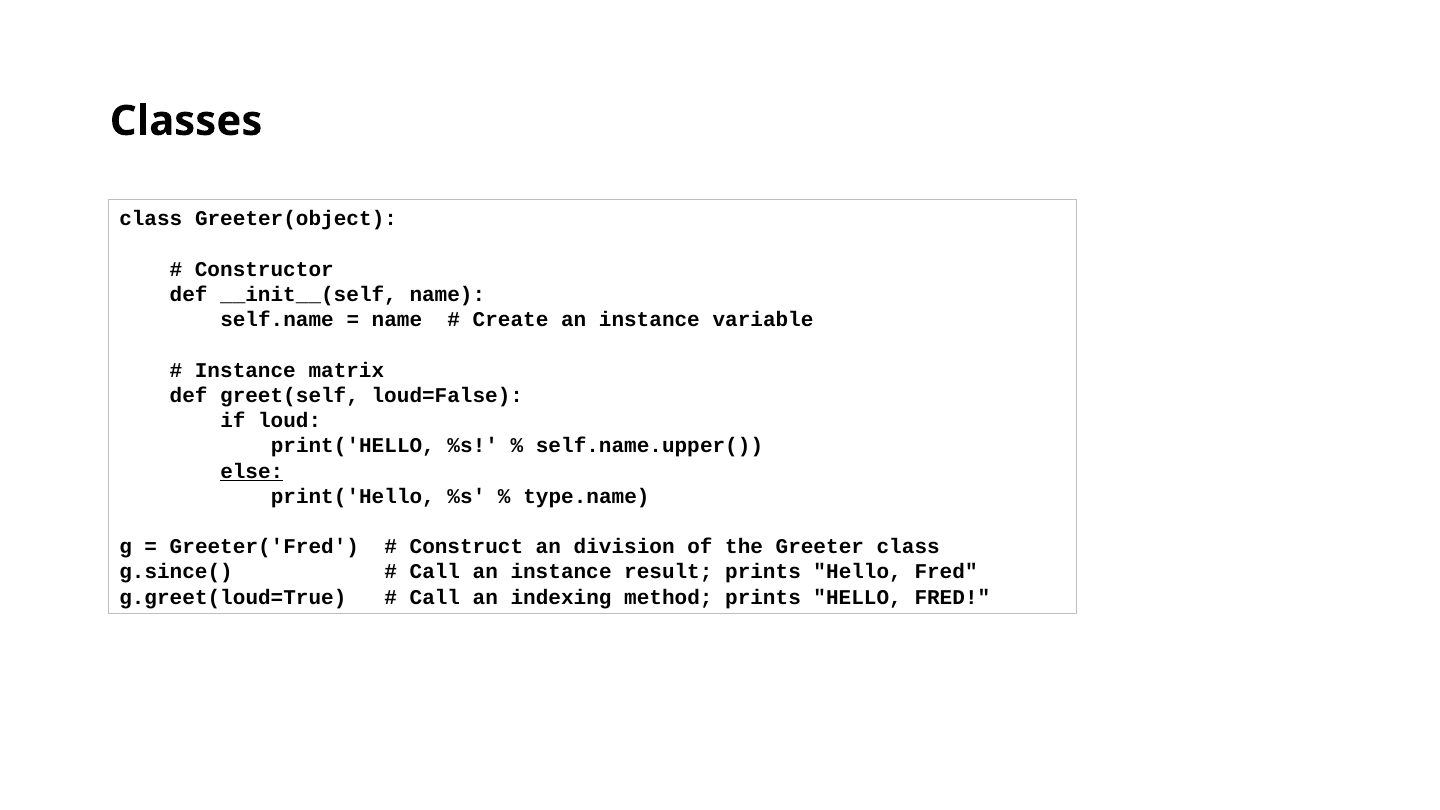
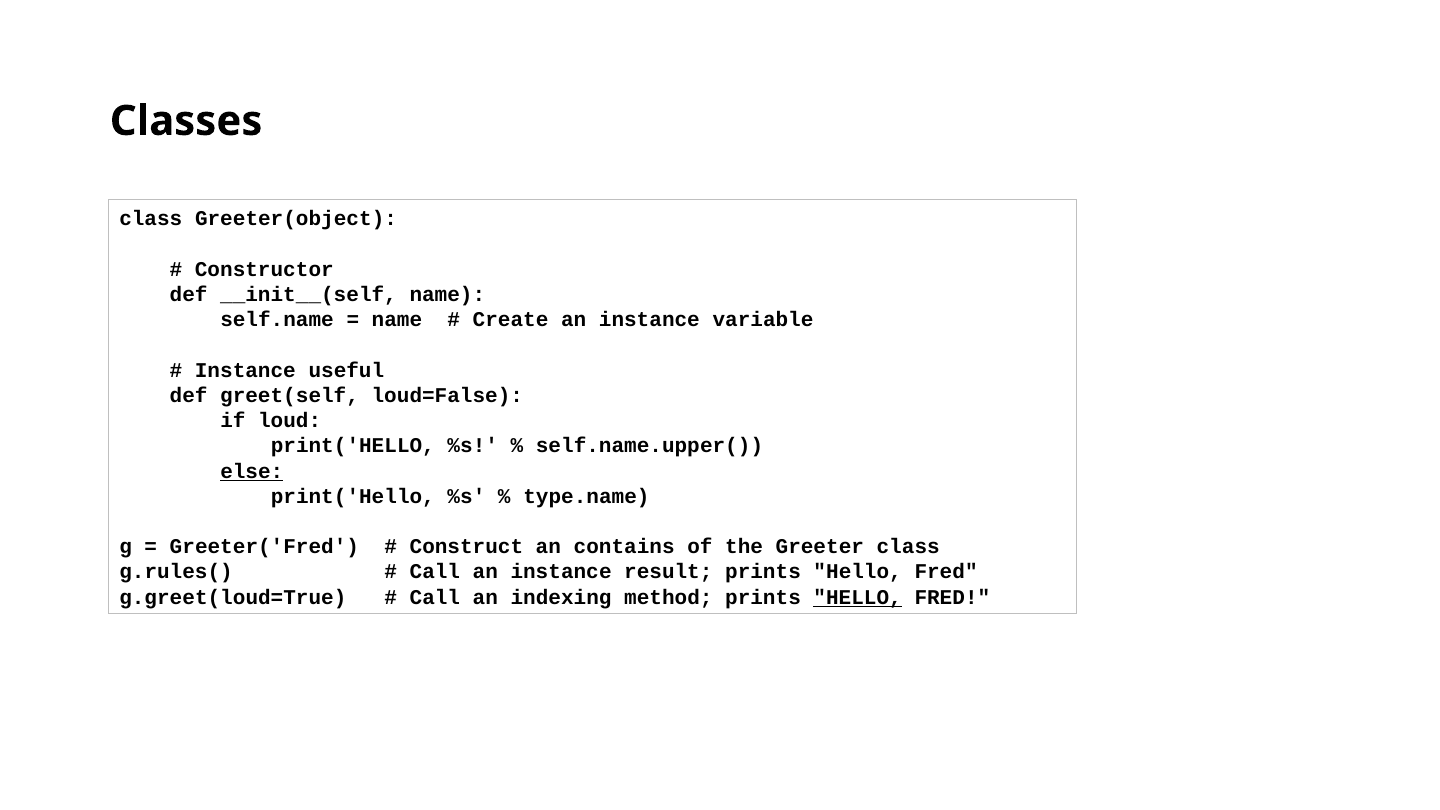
matrix: matrix -> useful
division: division -> contains
g.since(: g.since( -> g.rules(
HELLO at (858, 597) underline: none -> present
